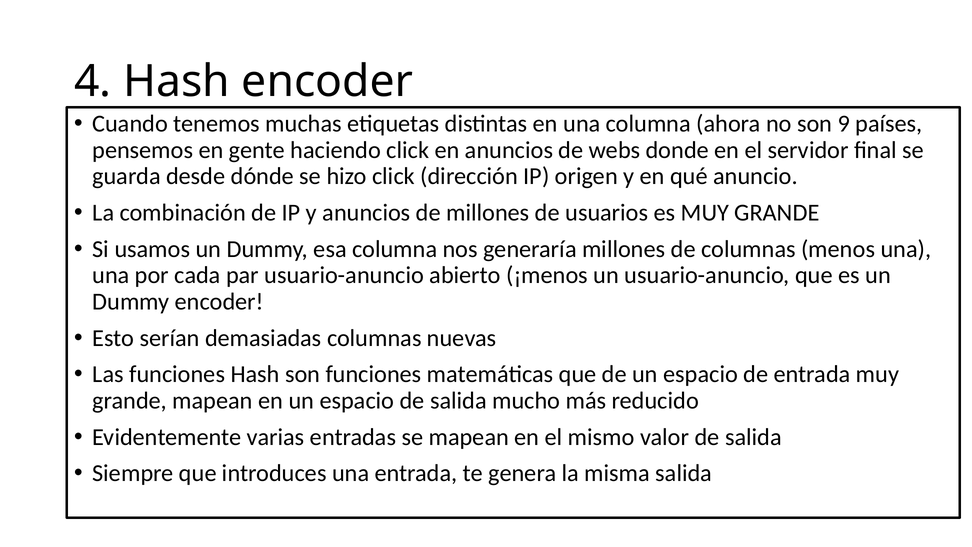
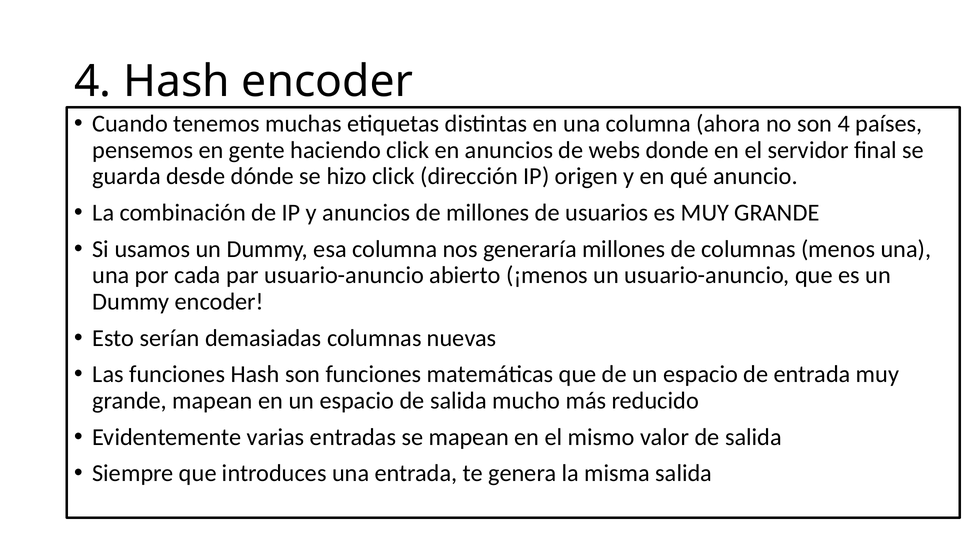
son 9: 9 -> 4
